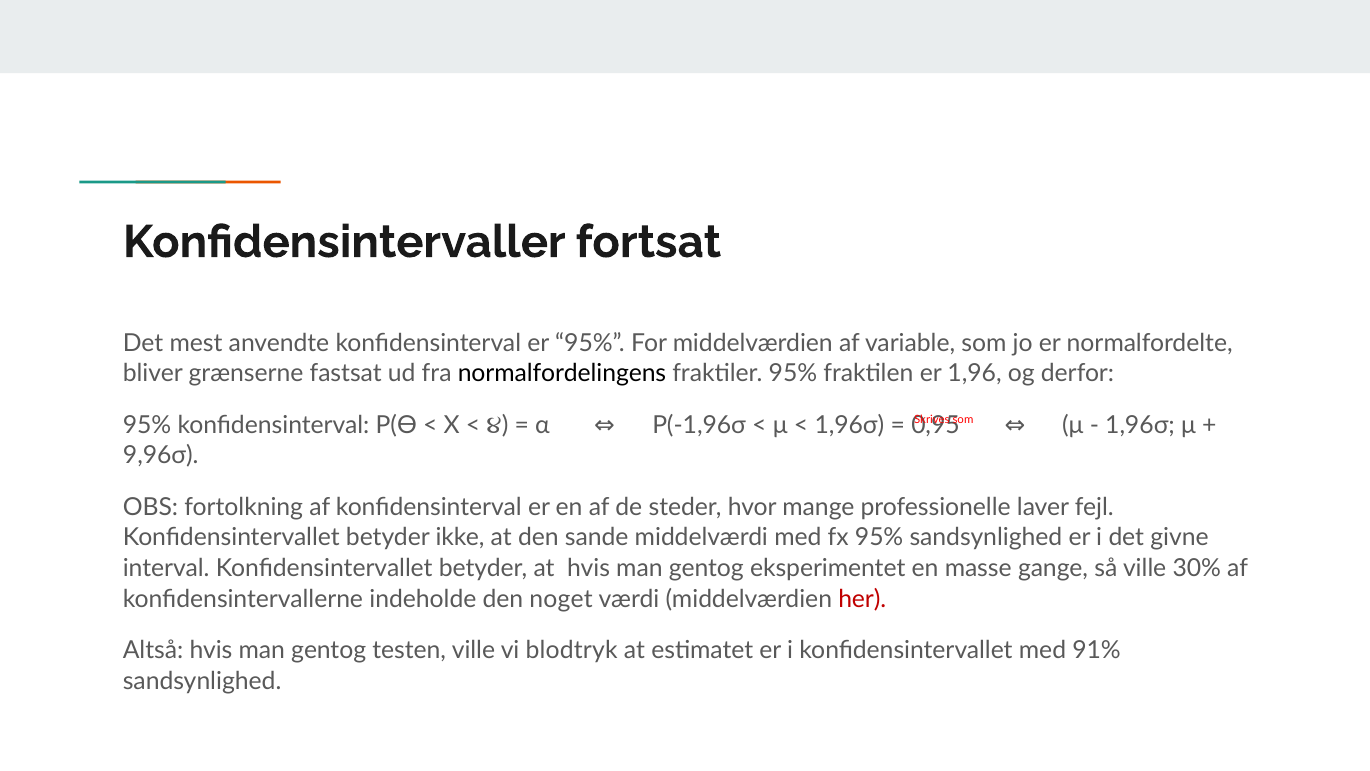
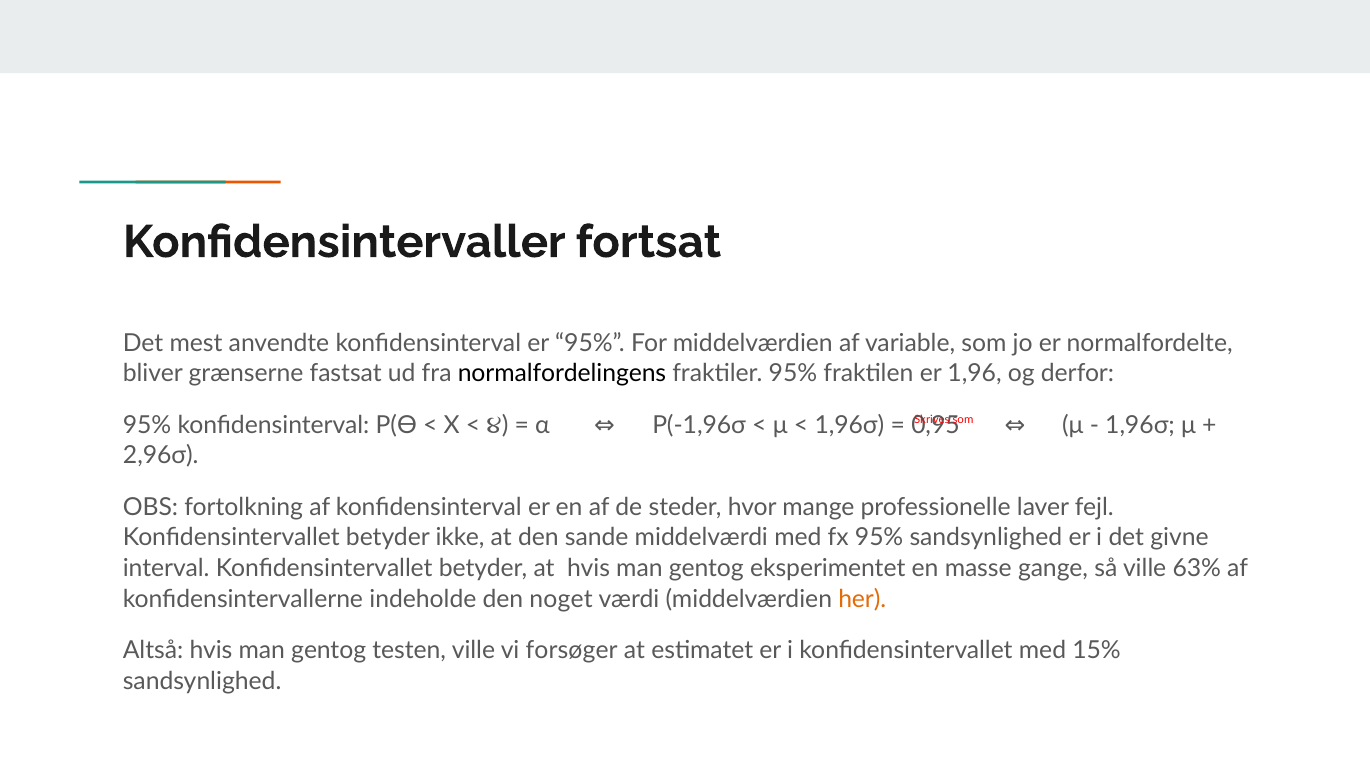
9,96σ: 9,96σ -> 2,96σ
30%: 30% -> 63%
her colour: red -> orange
blodtryk: blodtryk -> forsøger
91%: 91% -> 15%
